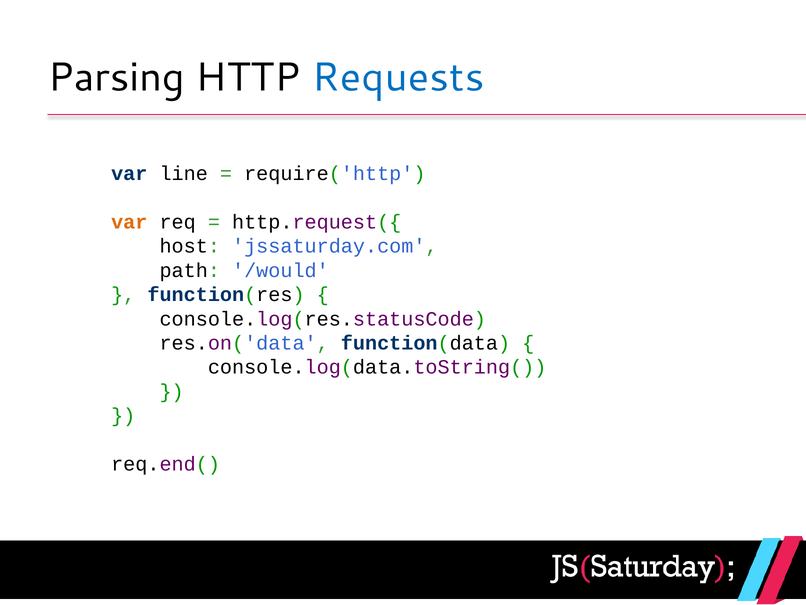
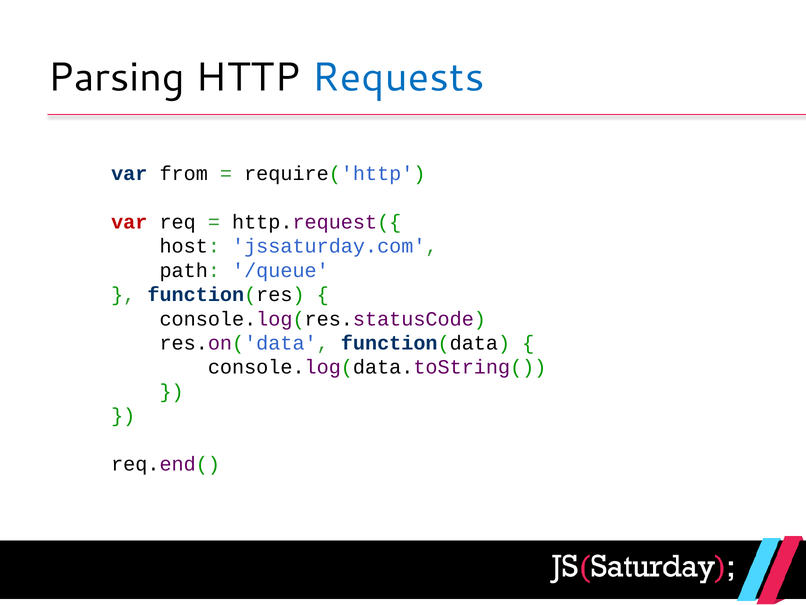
line: line -> from
var at (129, 222) colour: orange -> red
/would: /would -> /queue
